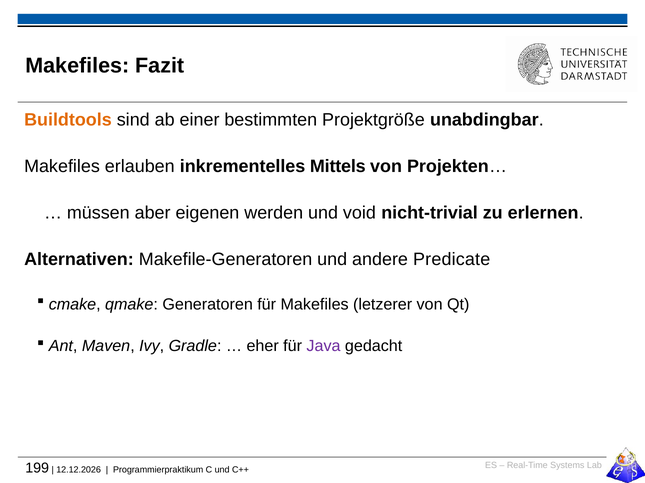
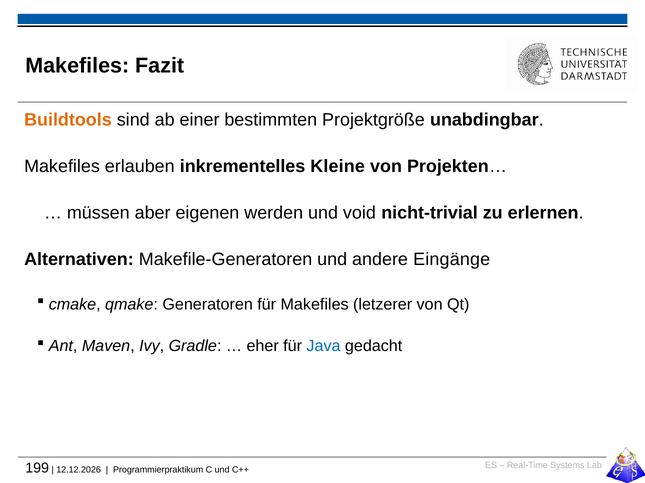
Mittels: Mittels -> Kleine
Predicate: Predicate -> Eingänge
Java colour: purple -> blue
